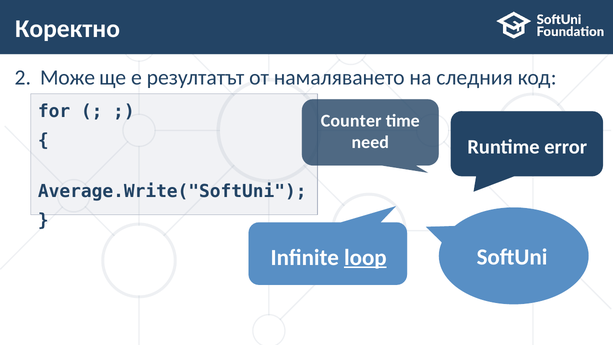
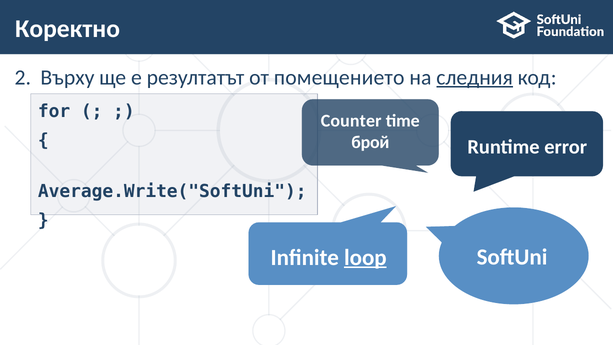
Може: Може -> Върху
намаляването: намаляването -> помещението
следния underline: none -> present
need: need -> брой
